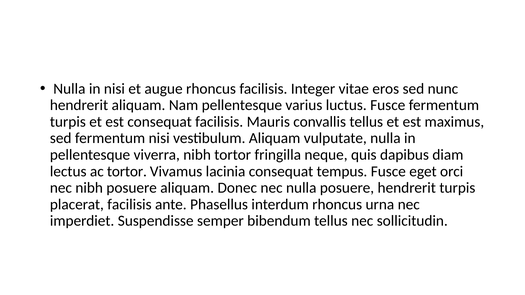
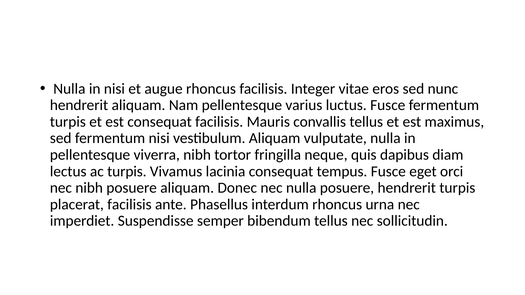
ac tortor: tortor -> turpis
